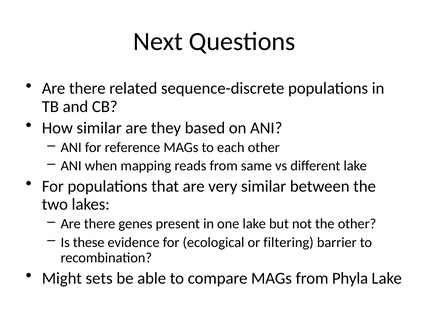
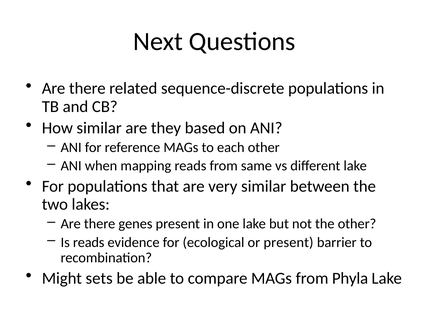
Is these: these -> reads
or filtering: filtering -> present
